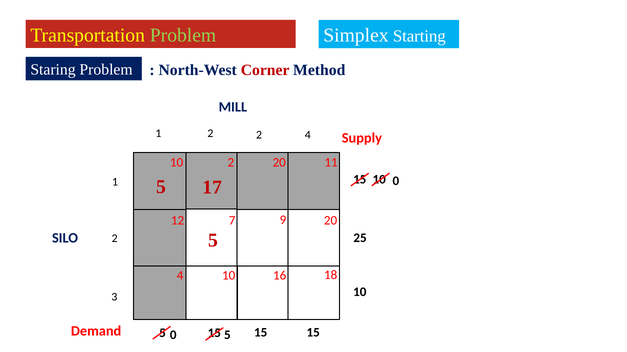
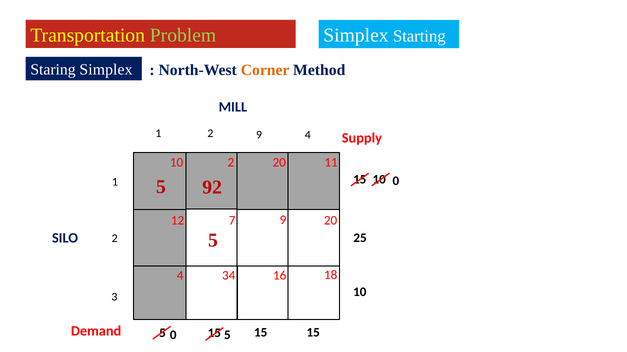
Staring Problem: Problem -> Simplex
Corner colour: red -> orange
2 2: 2 -> 9
17: 17 -> 92
4 10: 10 -> 34
